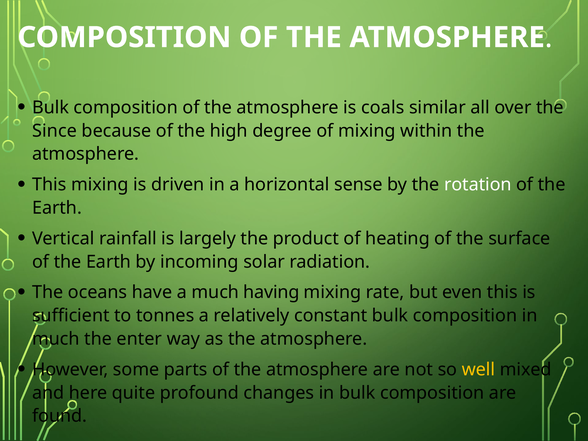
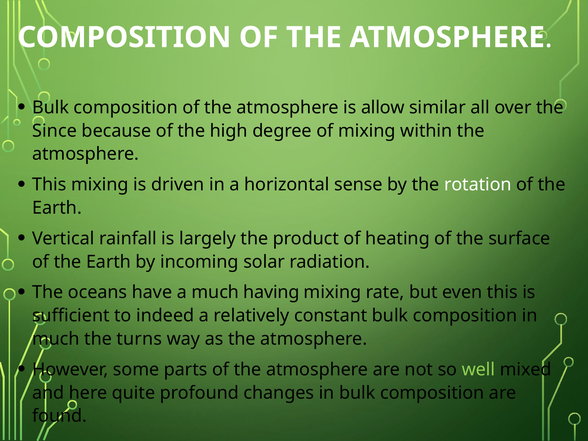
coals: coals -> allow
tonnes: tonnes -> indeed
enter: enter -> turns
well colour: yellow -> light green
